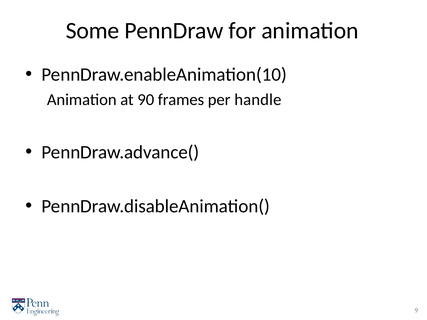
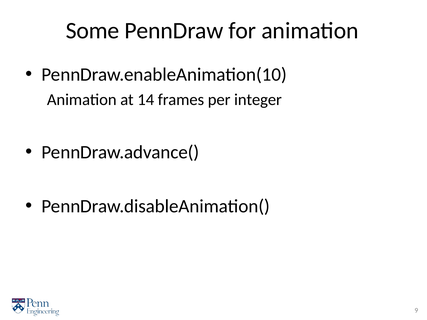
90: 90 -> 14
handle: handle -> integer
